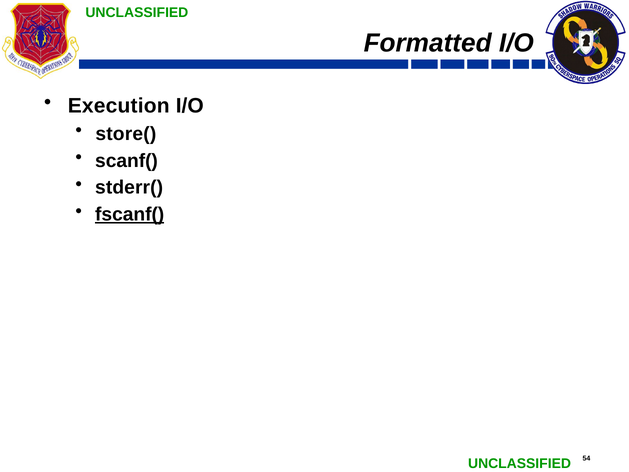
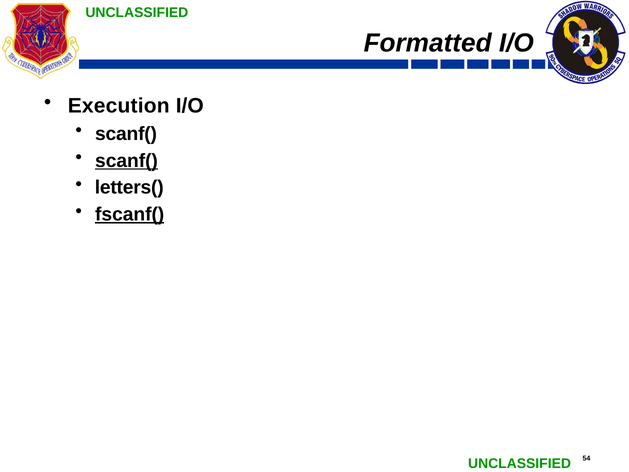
store( at (126, 134): store( -> scanf(
scanf( at (127, 161) underline: none -> present
stderr(: stderr( -> letters(
